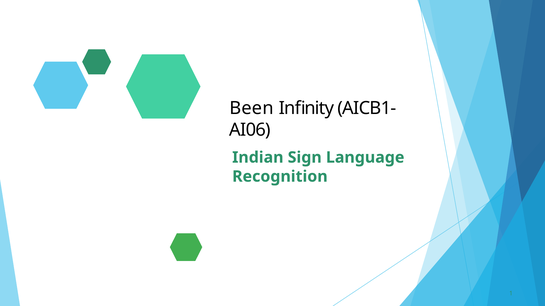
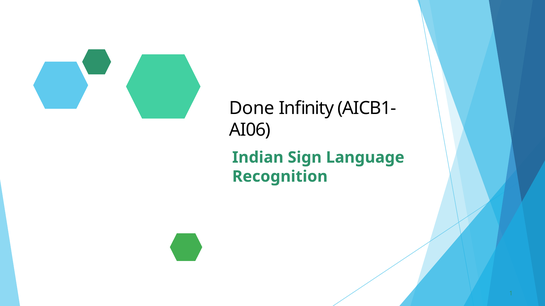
Been: Been -> Done
